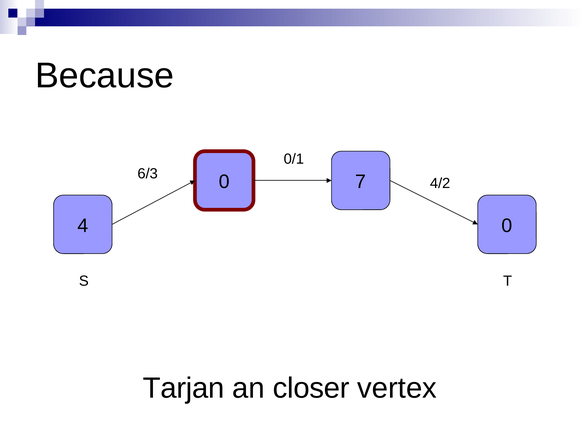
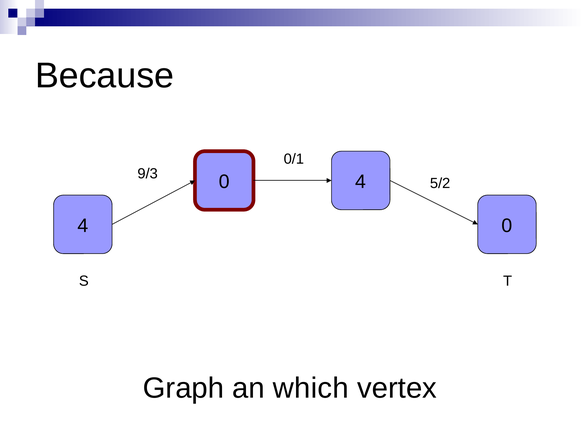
6/3: 6/3 -> 9/3
0 7: 7 -> 4
4/2: 4/2 -> 5/2
Tarjan: Tarjan -> Graph
closer: closer -> which
